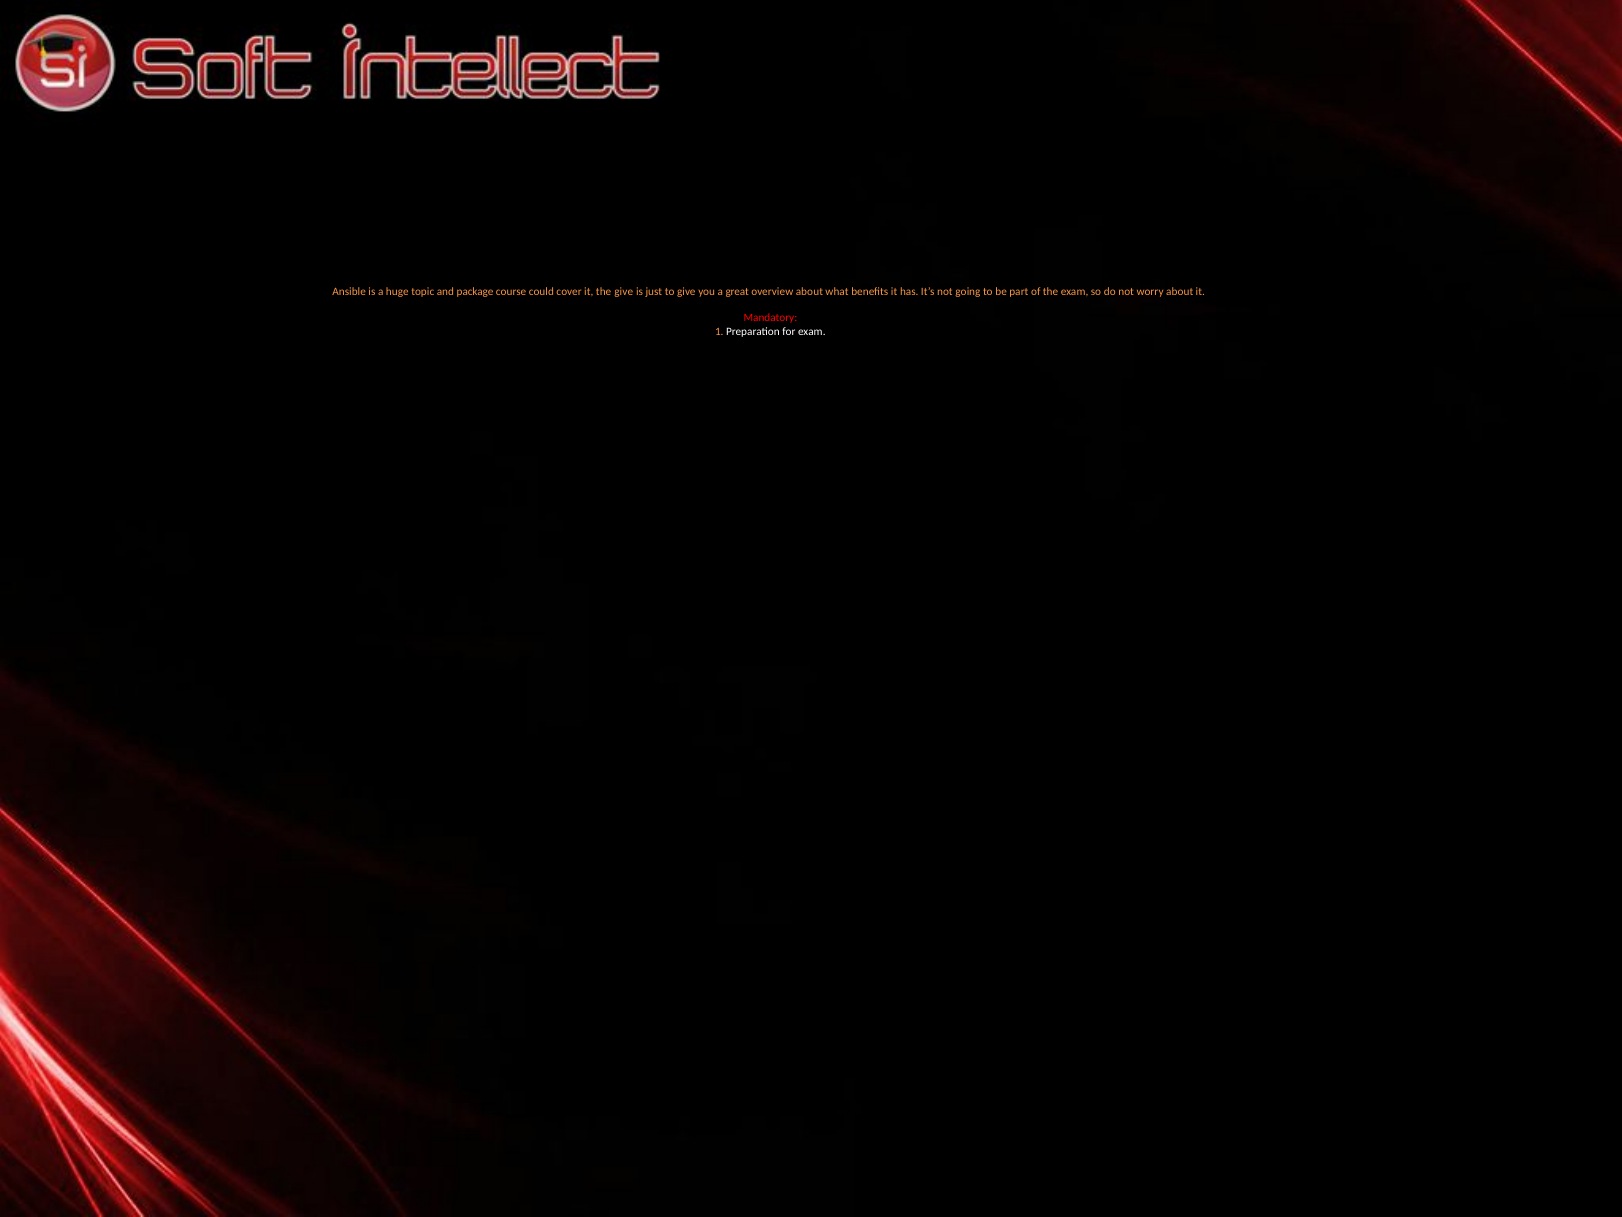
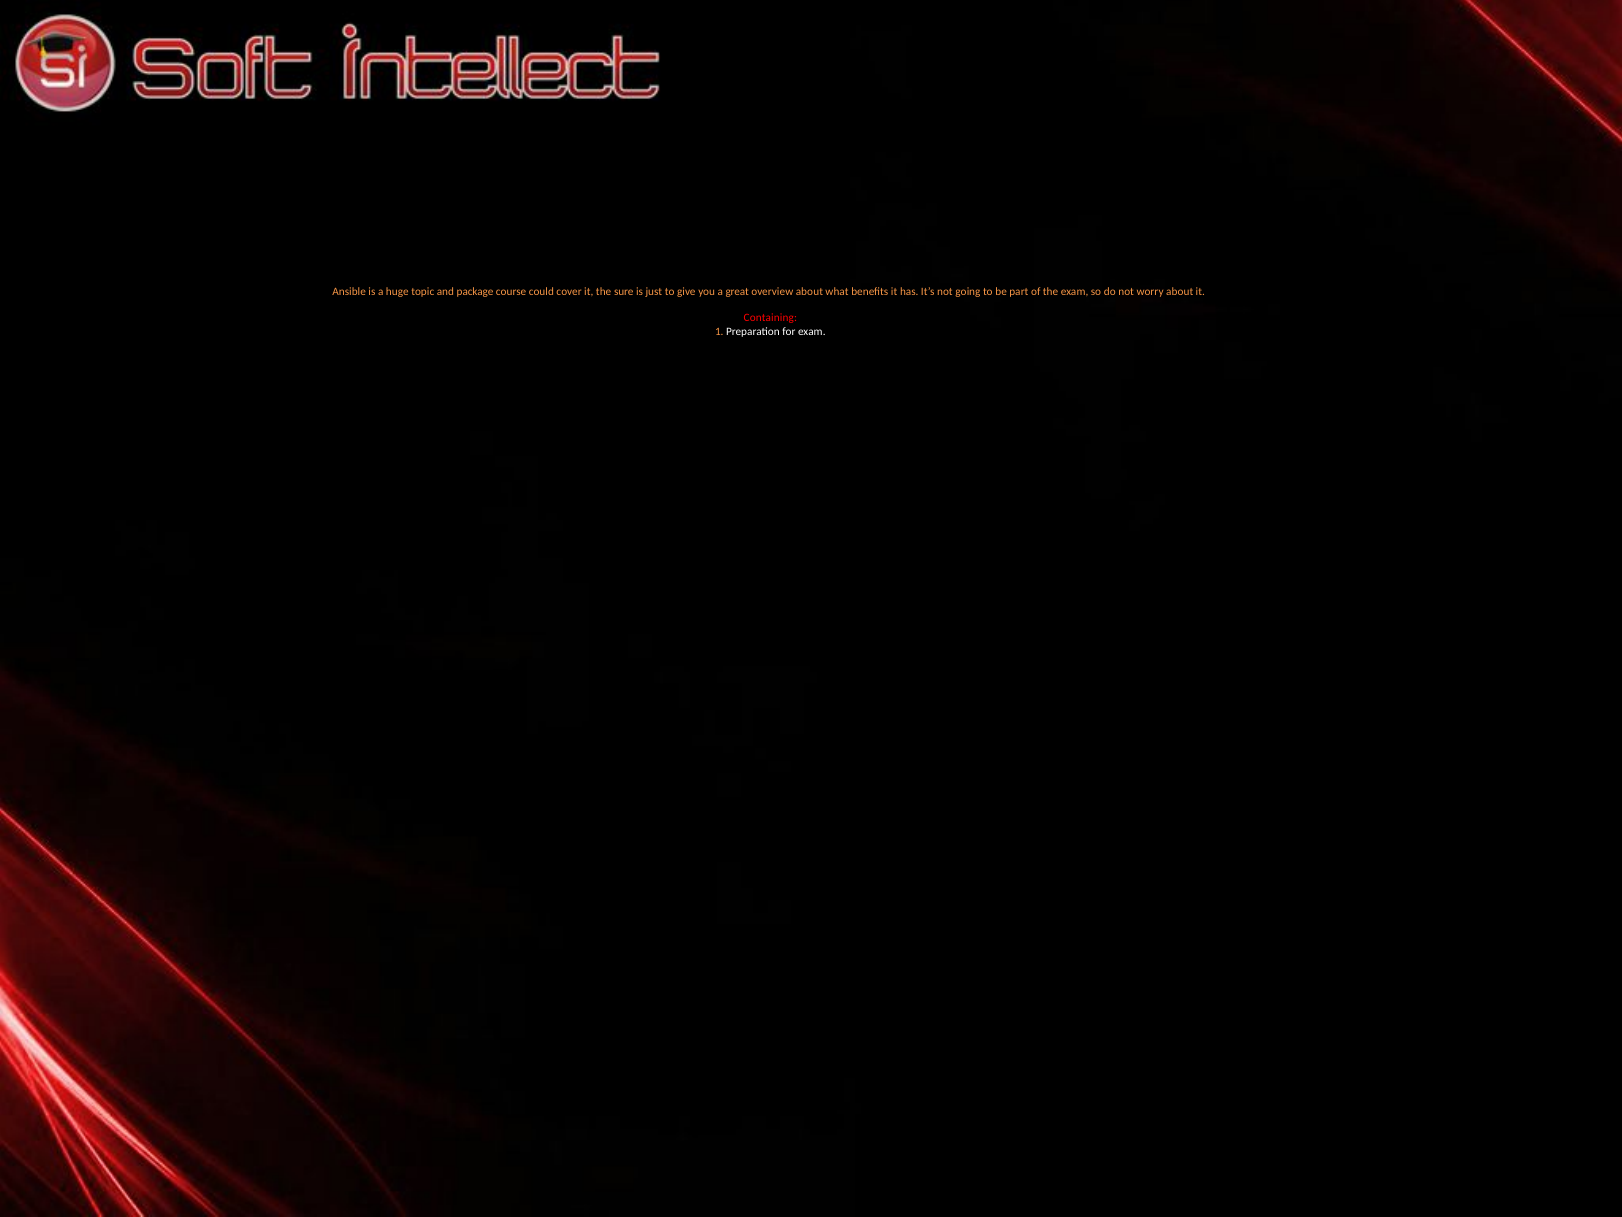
the give: give -> sure
Mandatory: Mandatory -> Containing
